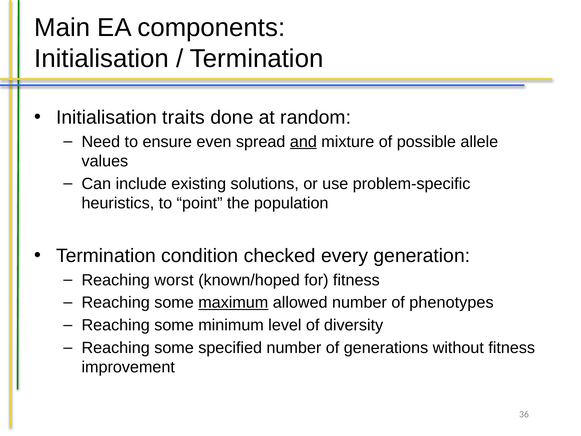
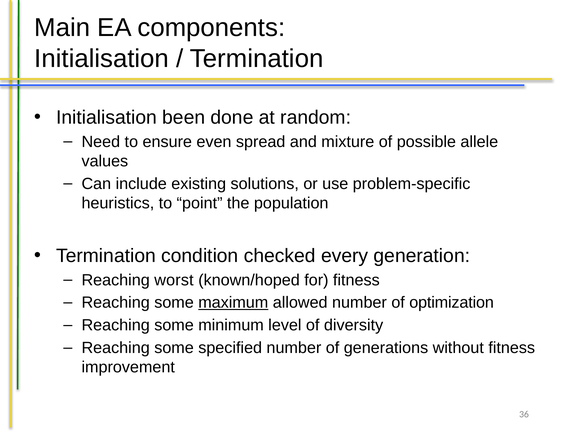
traits: traits -> been
and underline: present -> none
phenotypes: phenotypes -> optimization
